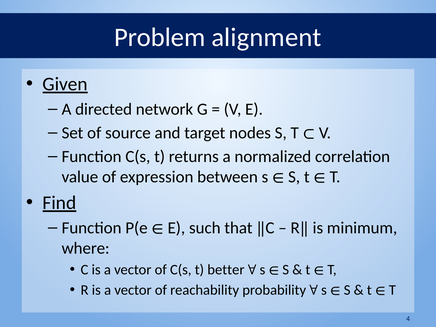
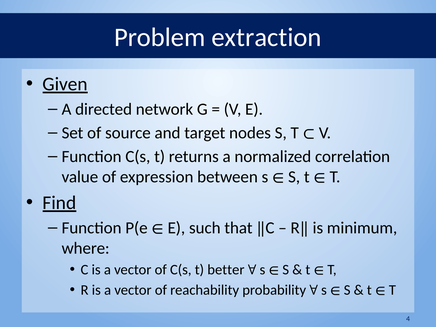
alignment: alignment -> extraction
